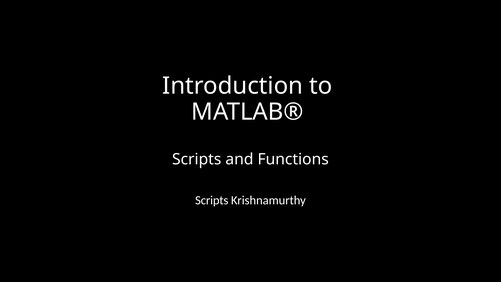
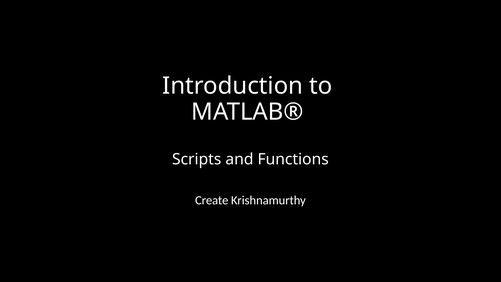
Scripts at (212, 200): Scripts -> Create
